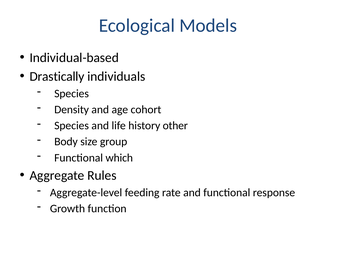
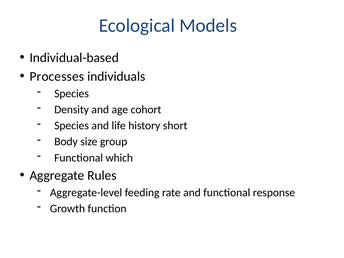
Drastically: Drastically -> Processes
other: other -> short
